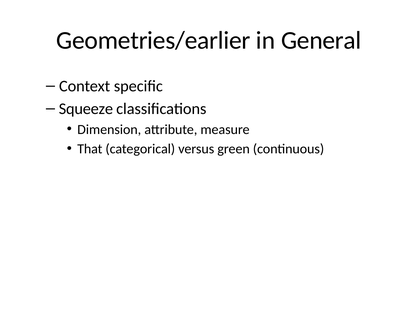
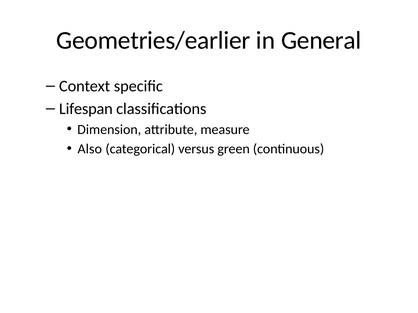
Squeeze: Squeeze -> Lifespan
That: That -> Also
